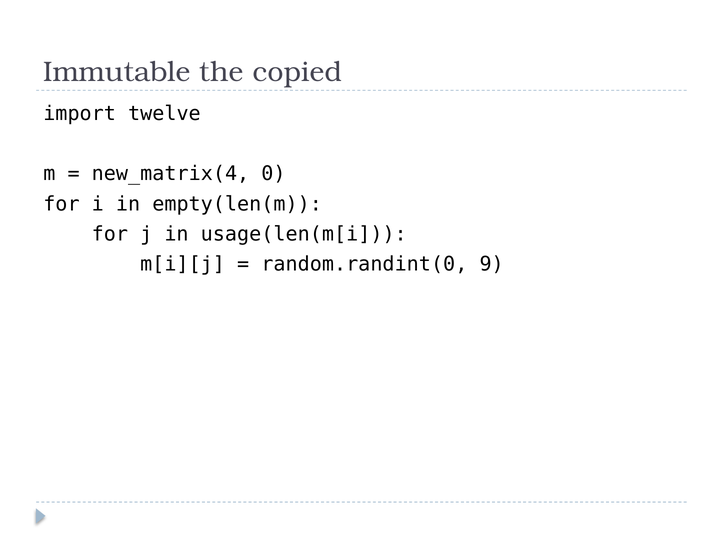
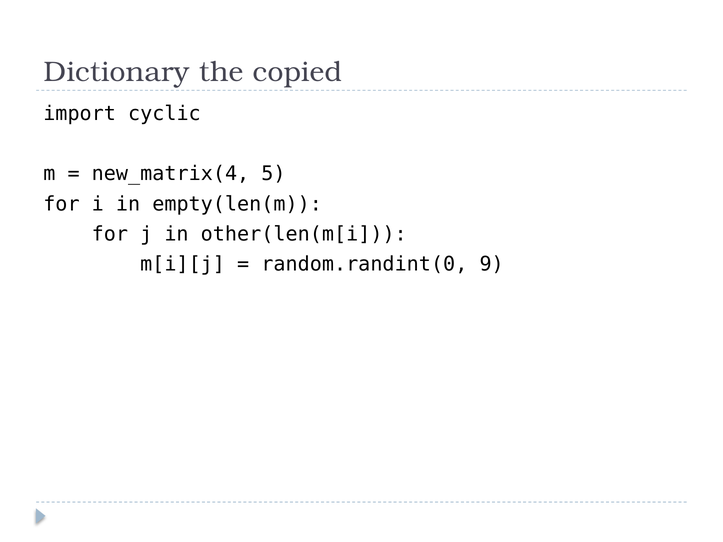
Immutable: Immutable -> Dictionary
twelve: twelve -> cyclic
0: 0 -> 5
usage(len(m[i: usage(len(m[i -> other(len(m[i
